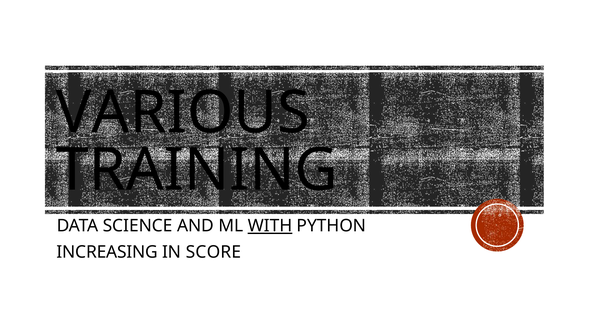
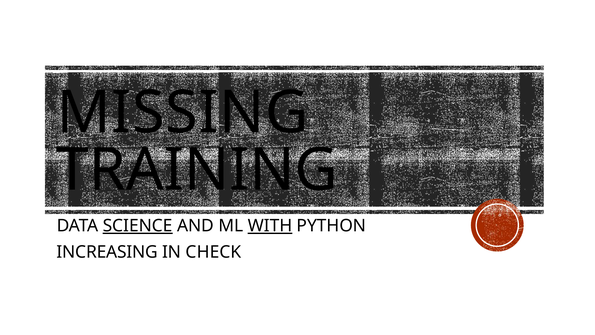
VARIOUS: VARIOUS -> MISSING
SCIENCE underline: none -> present
SCORE: SCORE -> CHECK
